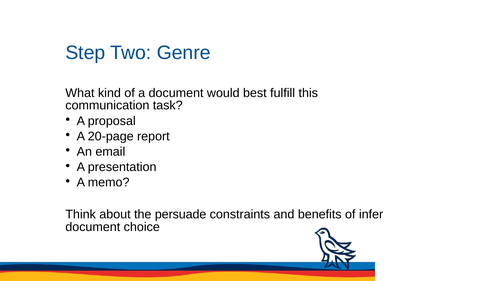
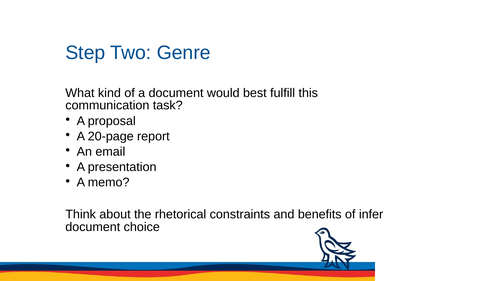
persuade: persuade -> rhetorical
